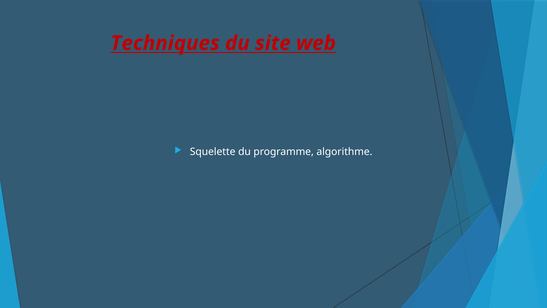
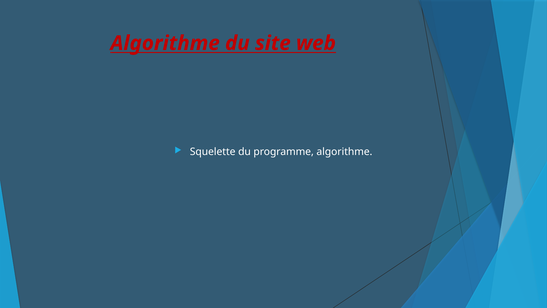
Techniques at (165, 43): Techniques -> Algorithme
